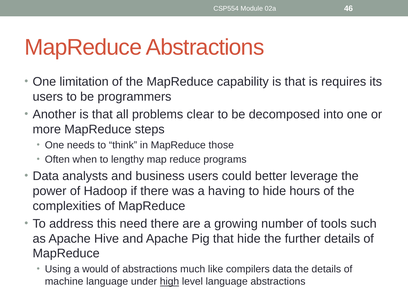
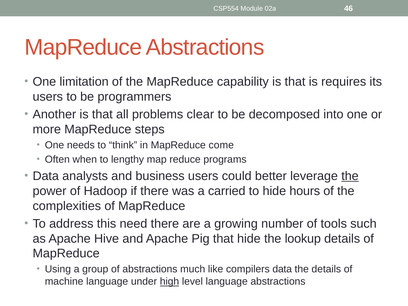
those: those -> come
the at (350, 176) underline: none -> present
having: having -> carried
further: further -> lookup
would: would -> group
